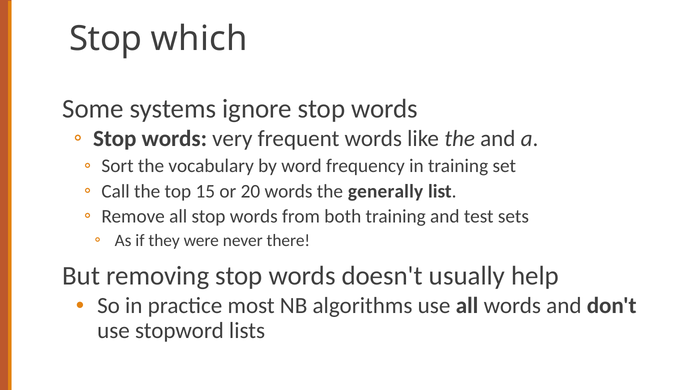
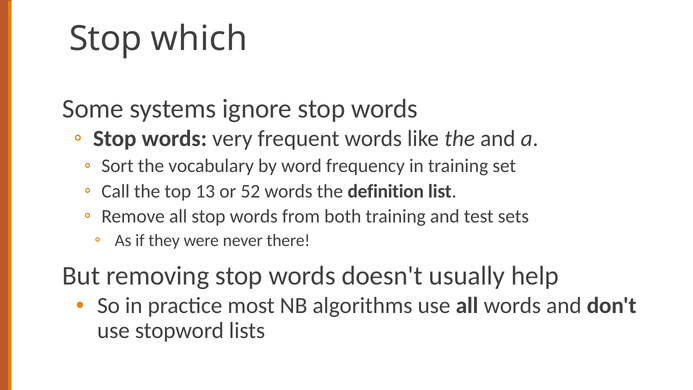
15: 15 -> 13
20: 20 -> 52
generally: generally -> definition
